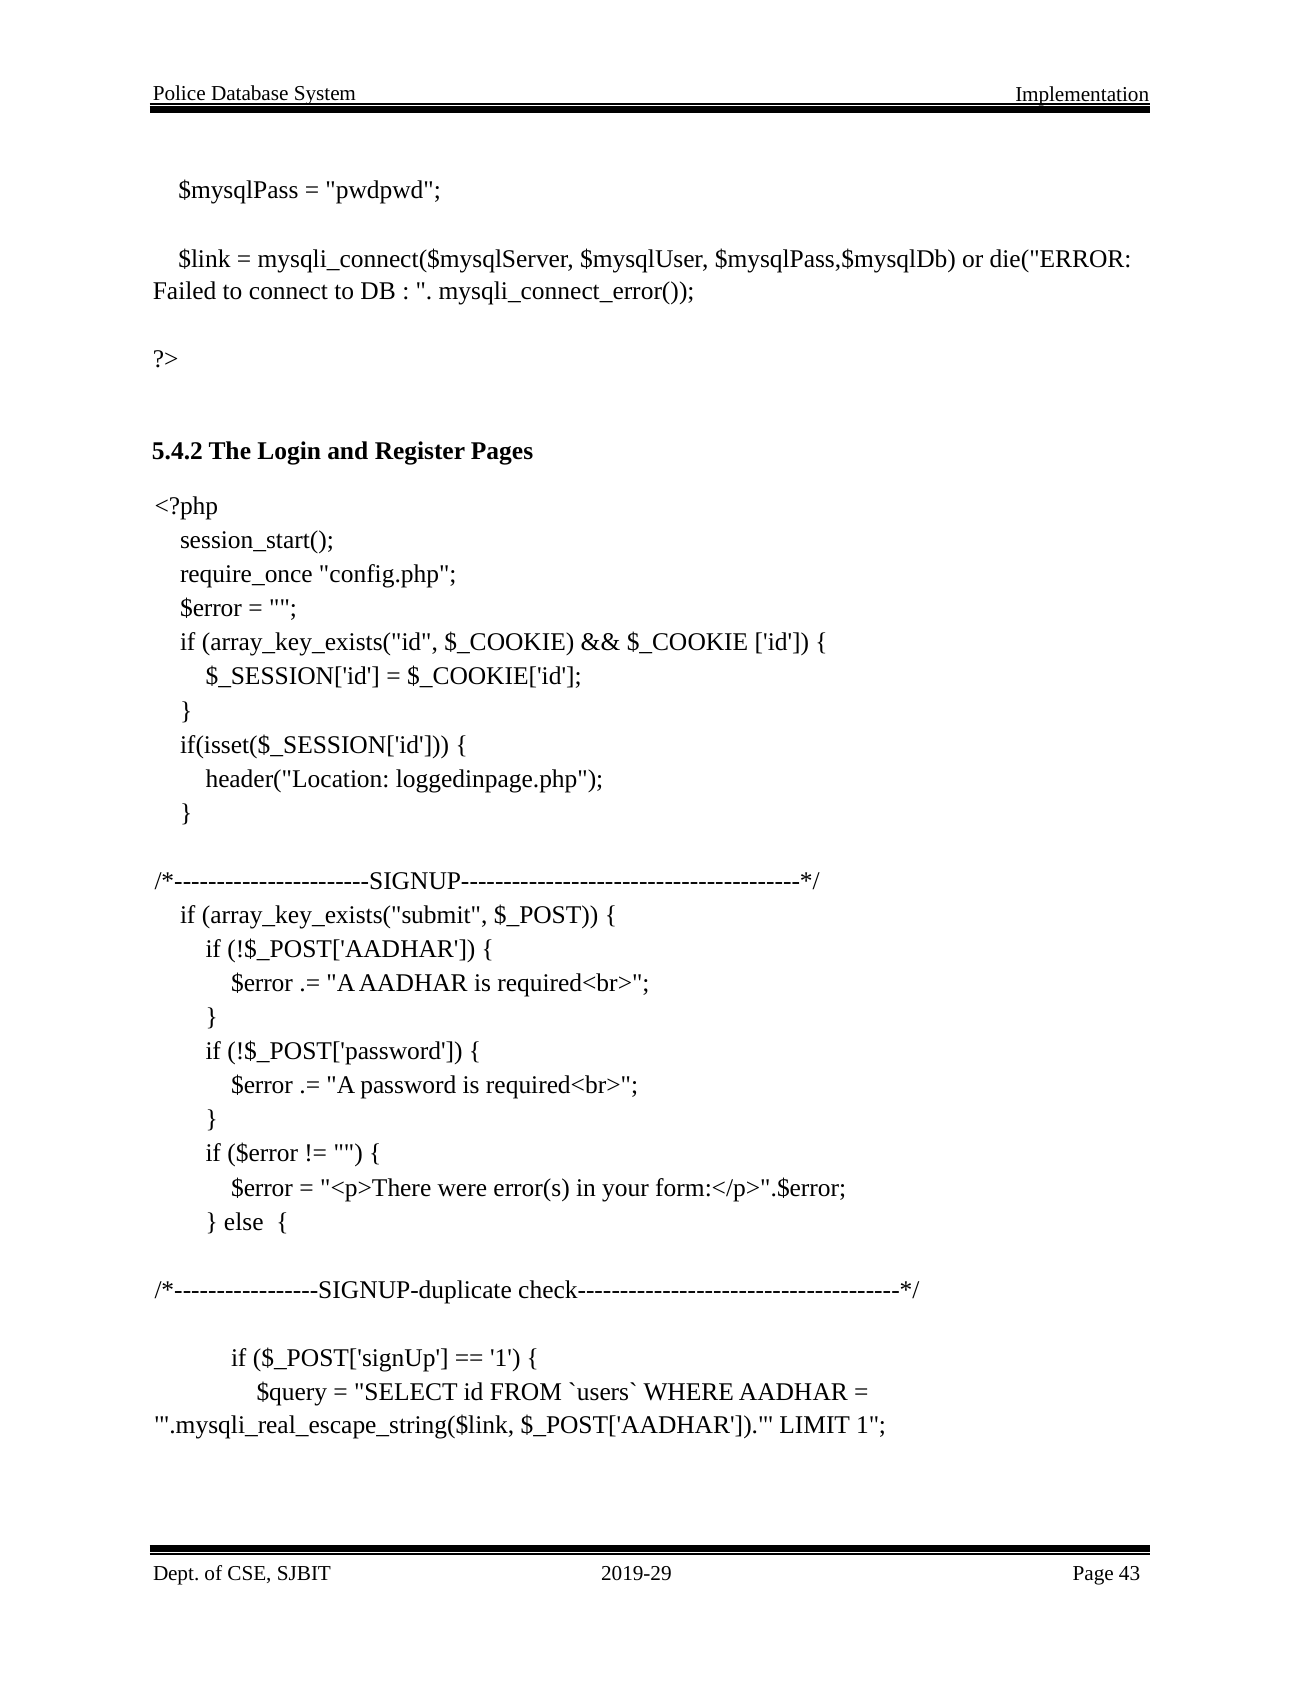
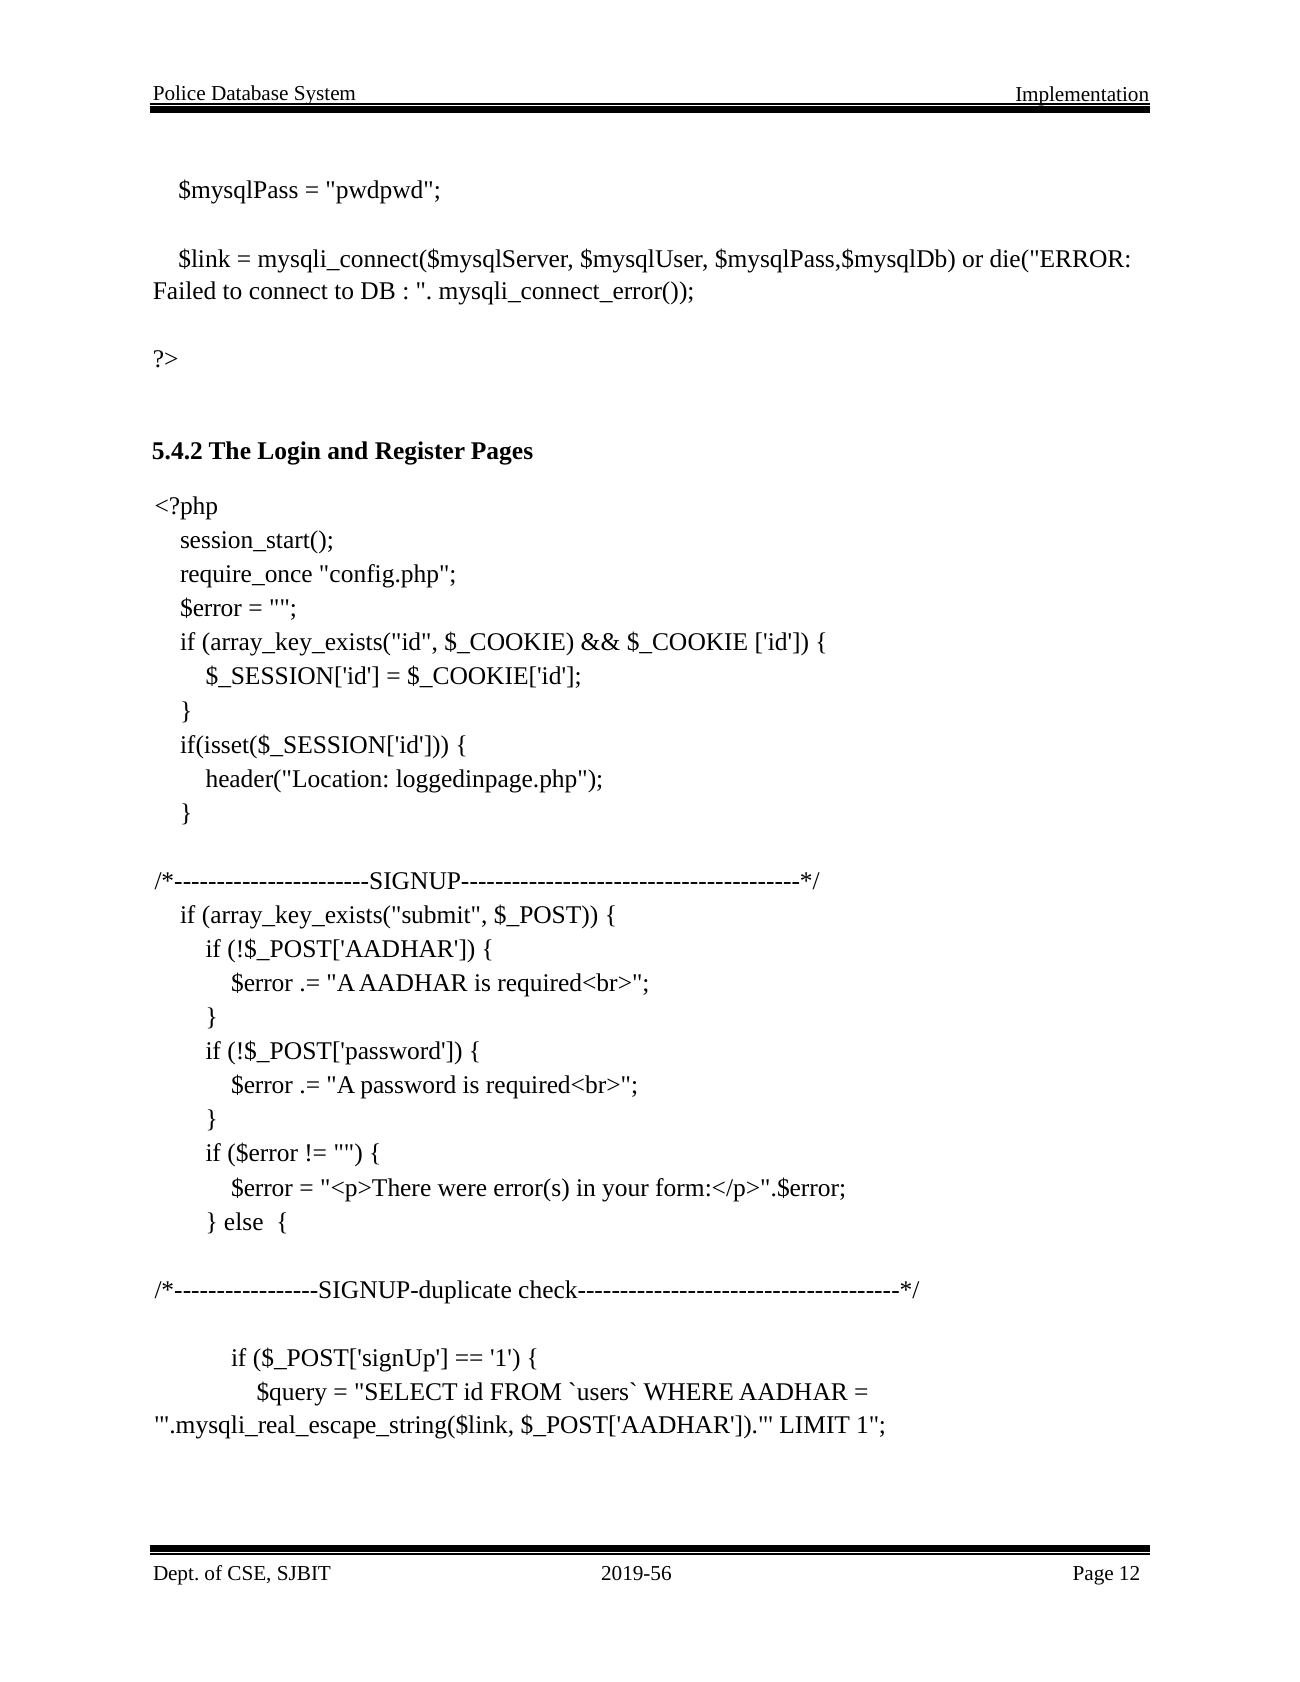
2019-29: 2019-29 -> 2019-56
43: 43 -> 12
